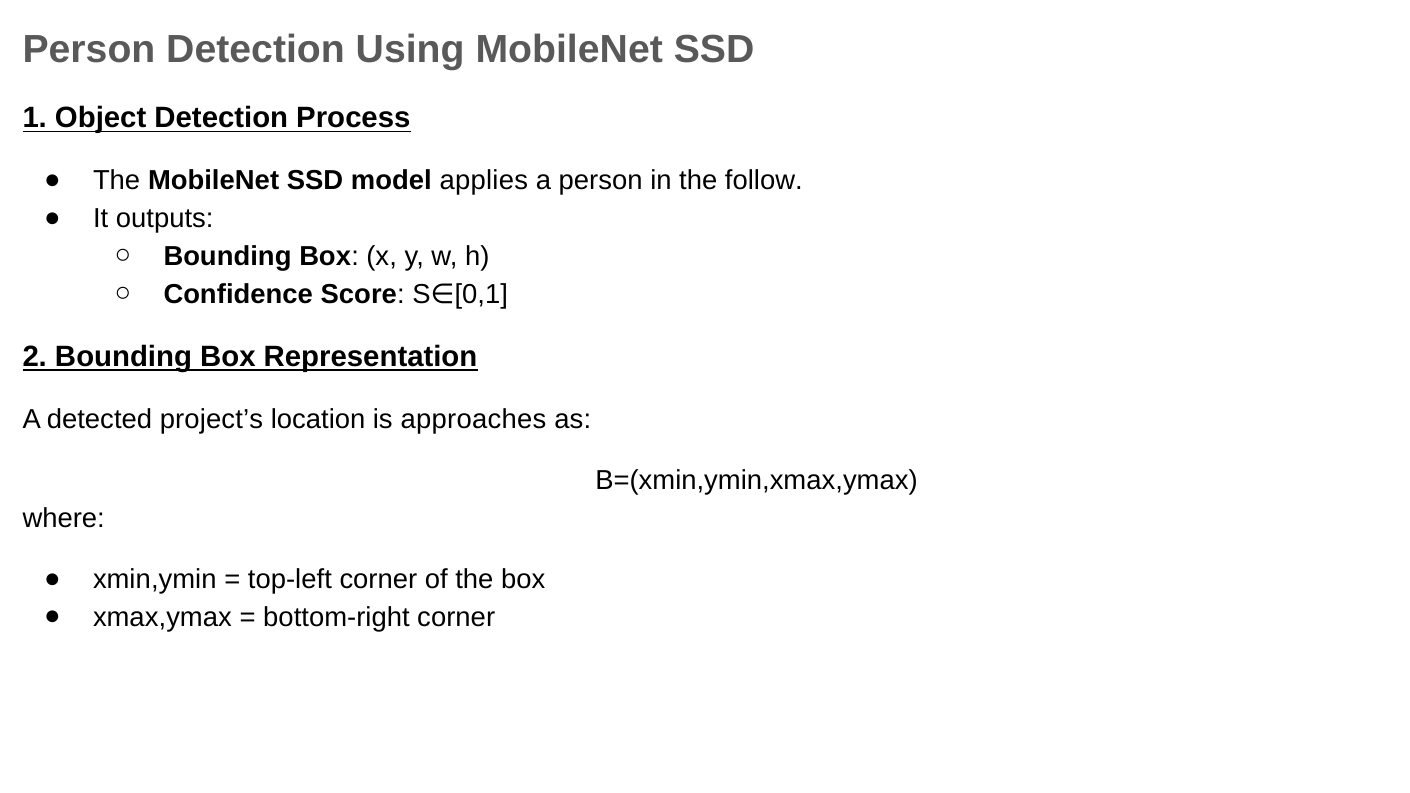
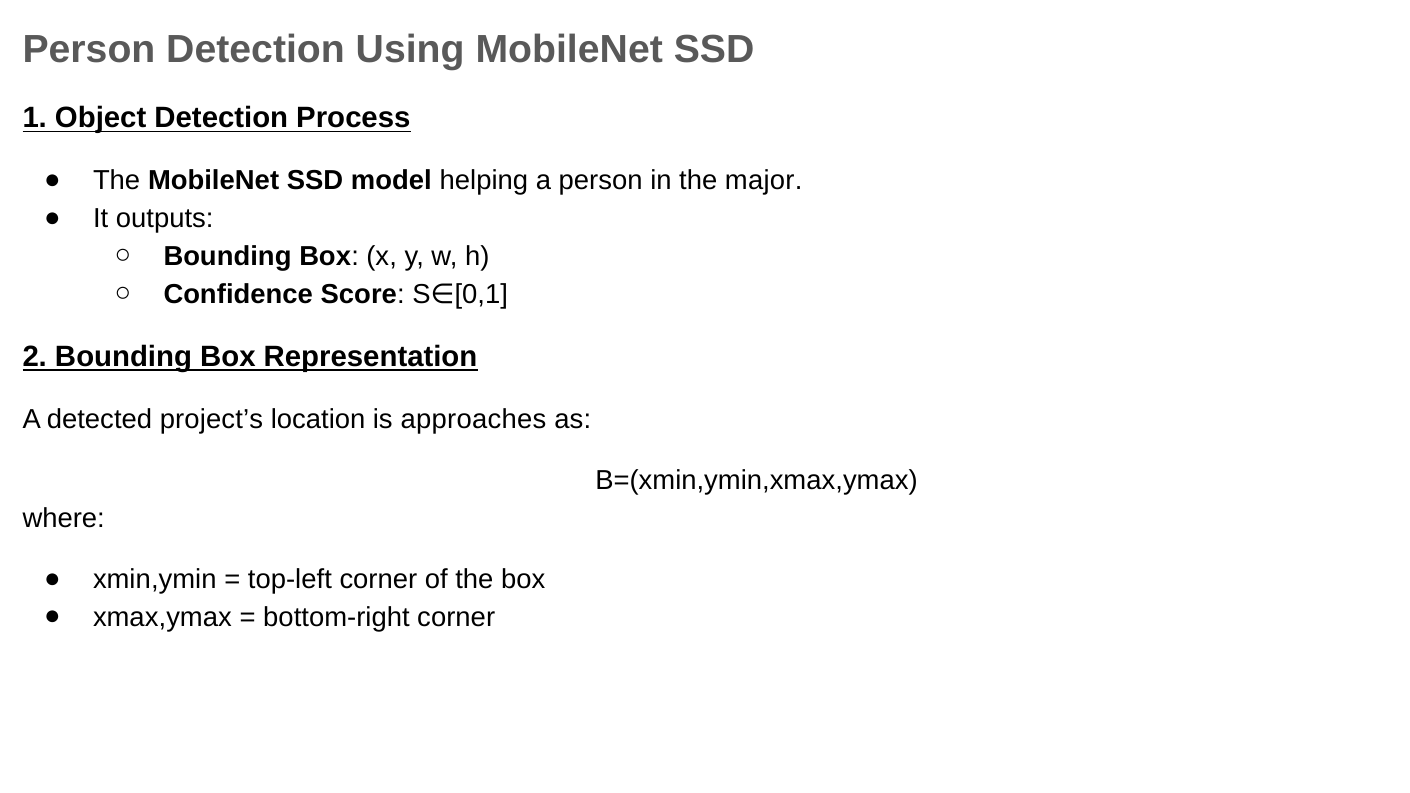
applies: applies -> helping
follow: follow -> major
